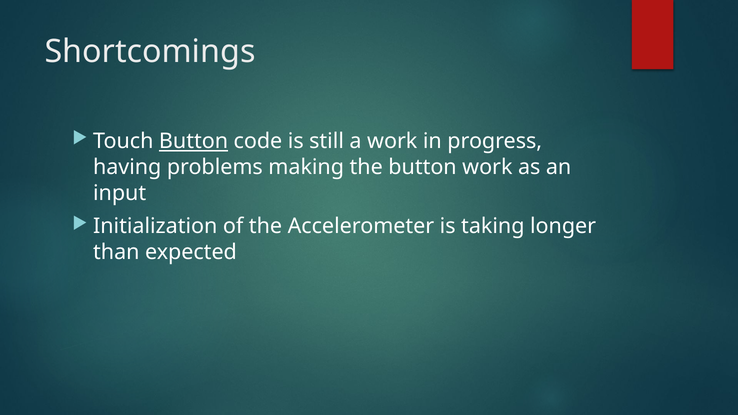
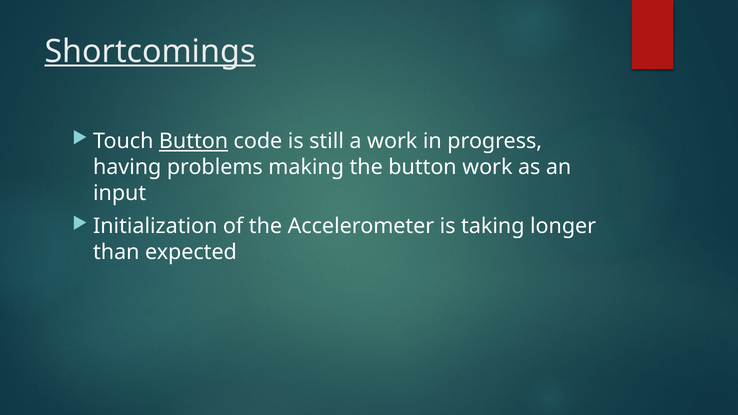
Shortcomings underline: none -> present
